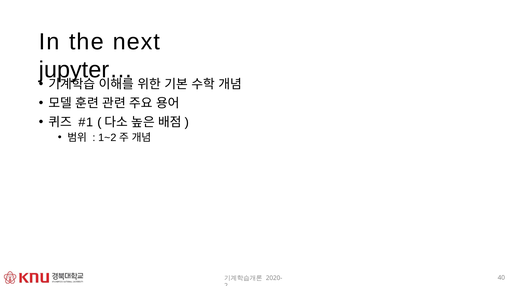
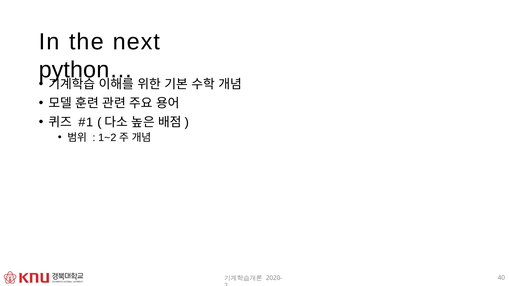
jupyter…: jupyter… -> python…
